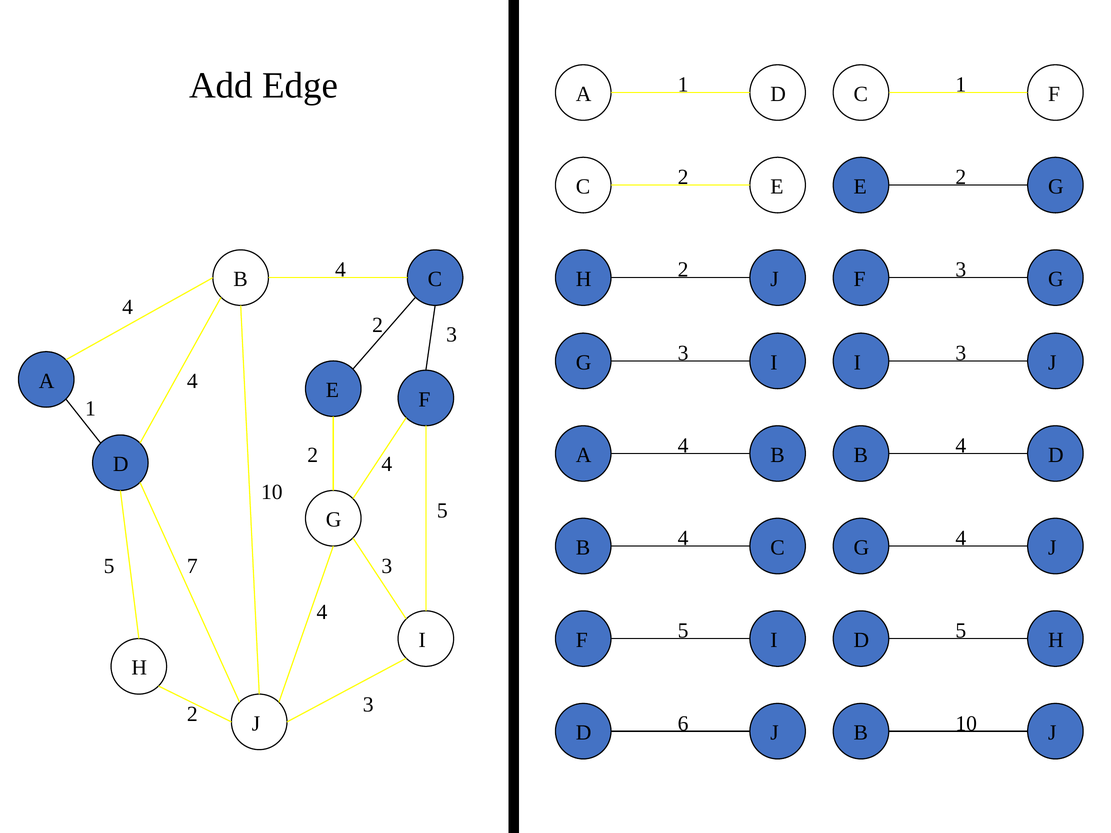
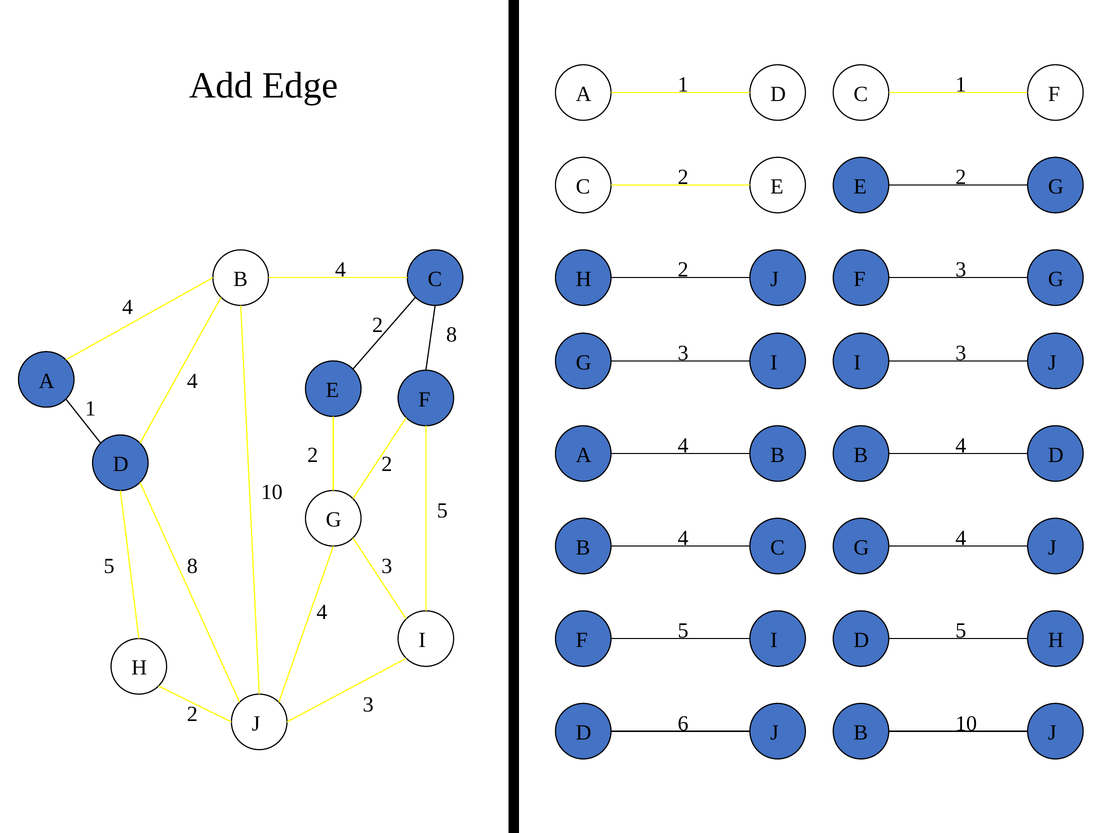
2 3: 3 -> 8
4 at (387, 464): 4 -> 2
5 7: 7 -> 8
